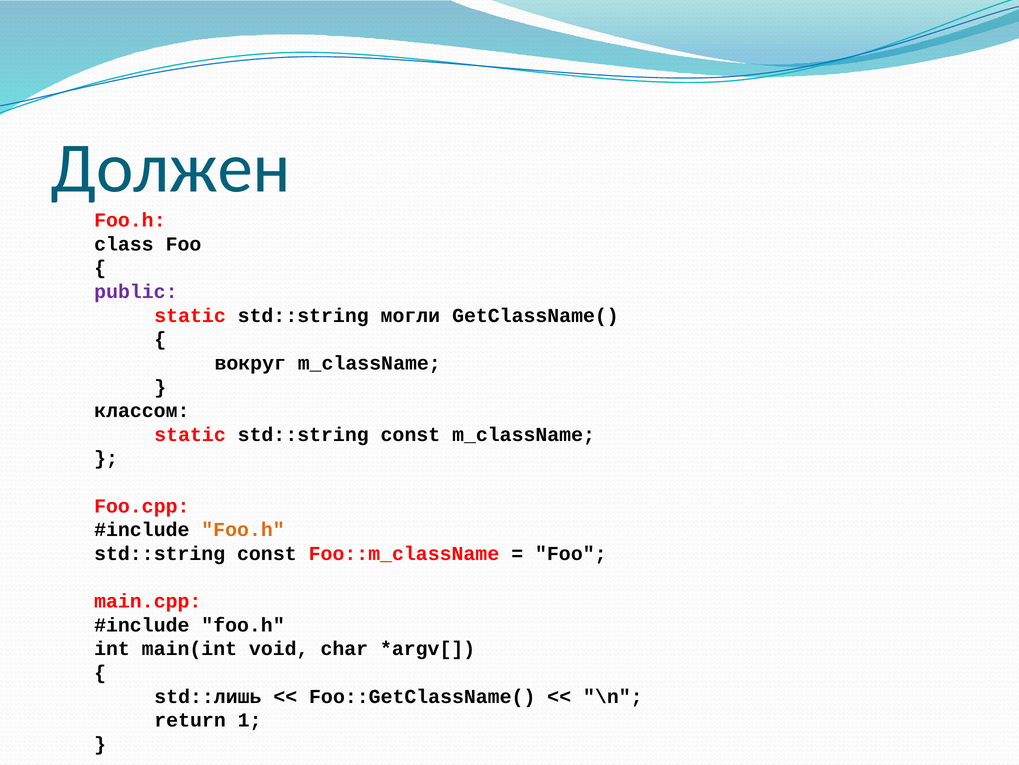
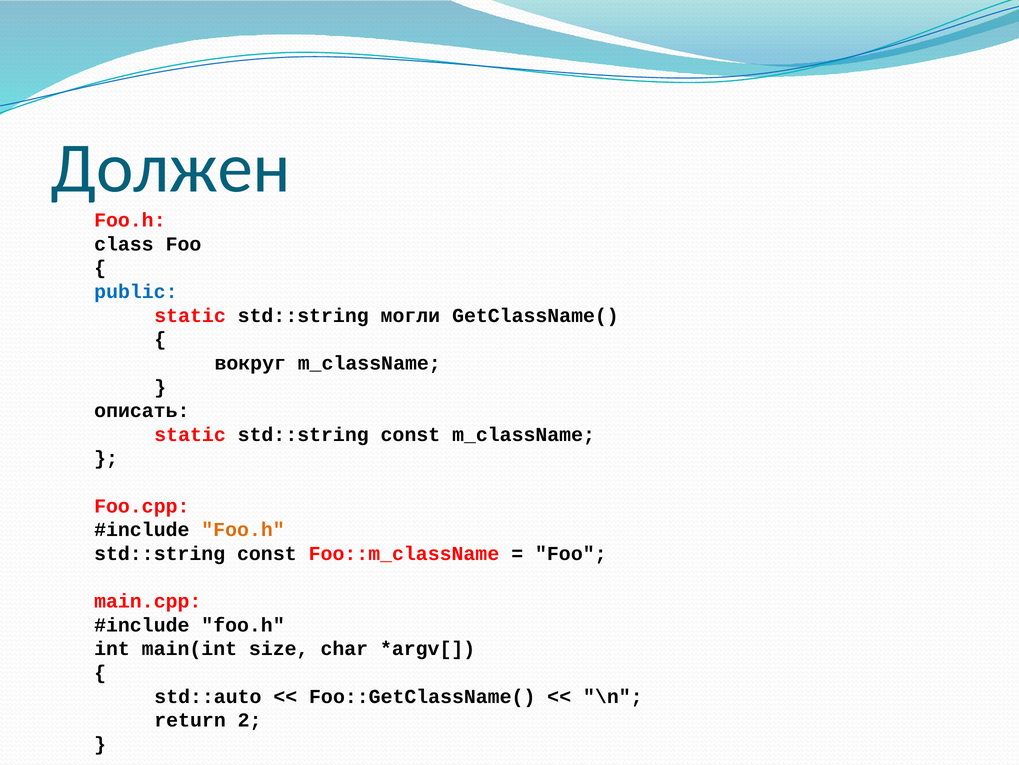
public colour: purple -> blue
классом: классом -> описать
void: void -> size
std::лишь: std::лишь -> std::auto
1: 1 -> 2
